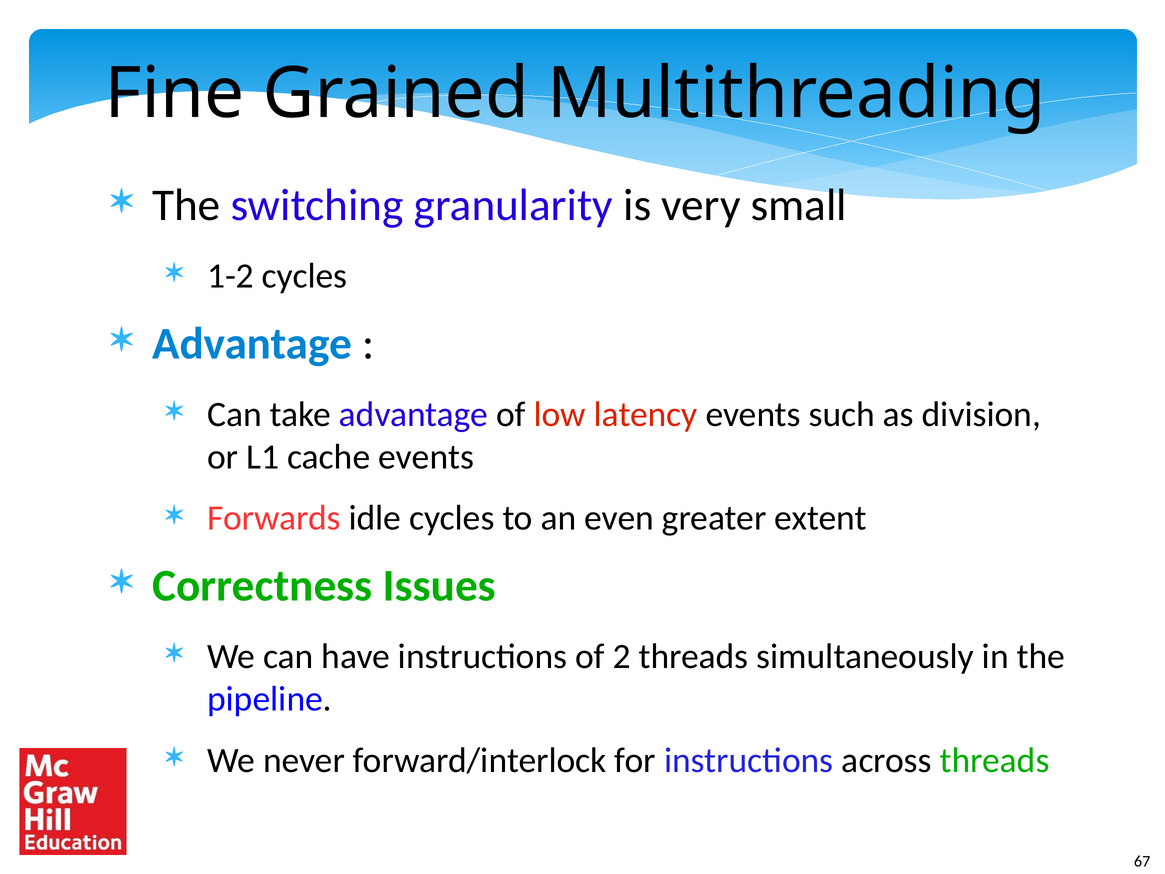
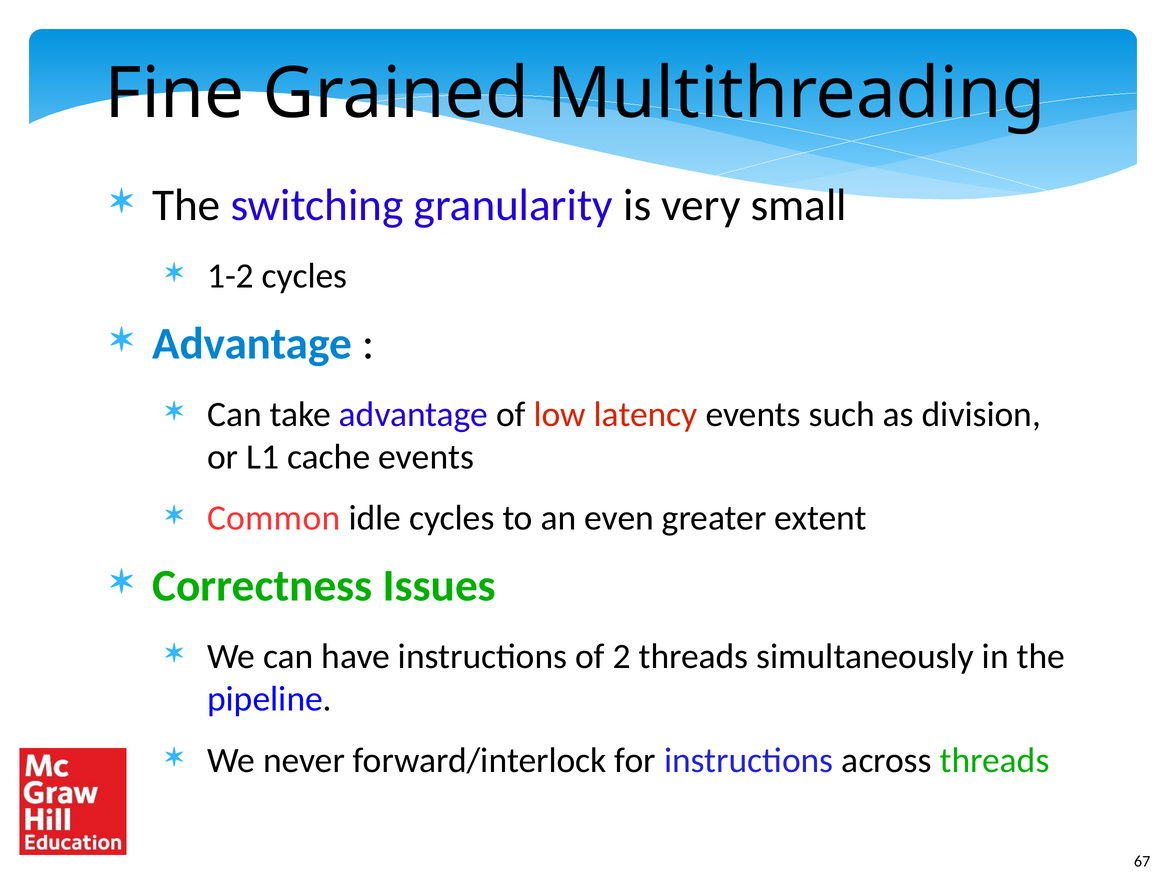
Forwards: Forwards -> Common
